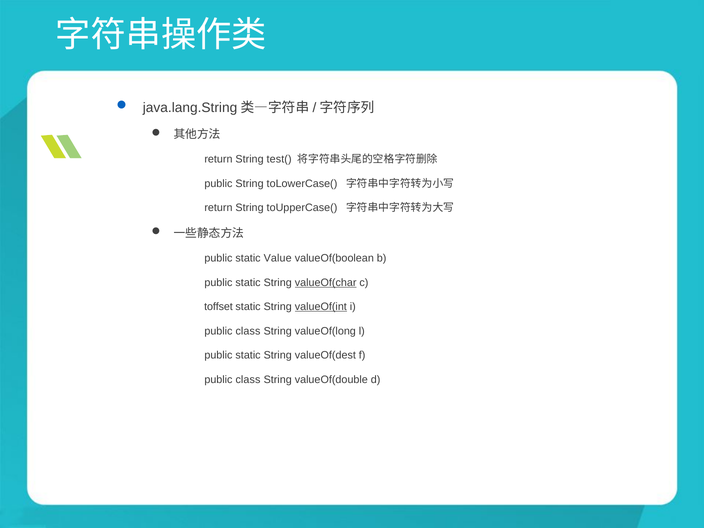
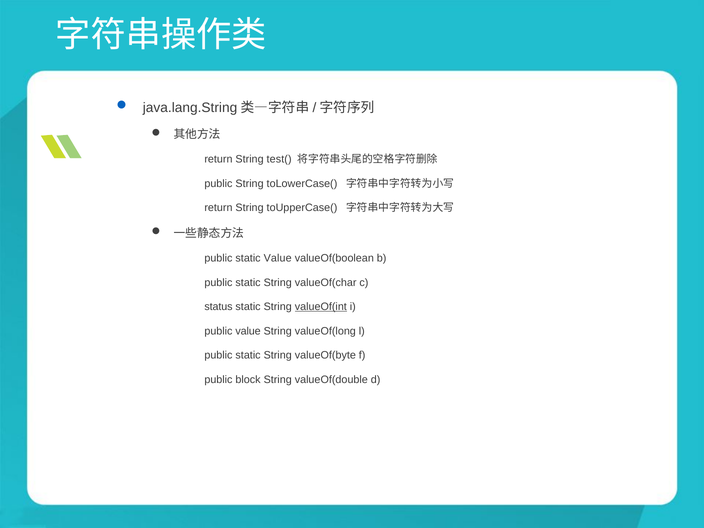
valueOf(char underline: present -> none
toffset: toffset -> status
class at (248, 331): class -> value
valueOf(dest: valueOf(dest -> valueOf(byte
class at (248, 380): class -> block
